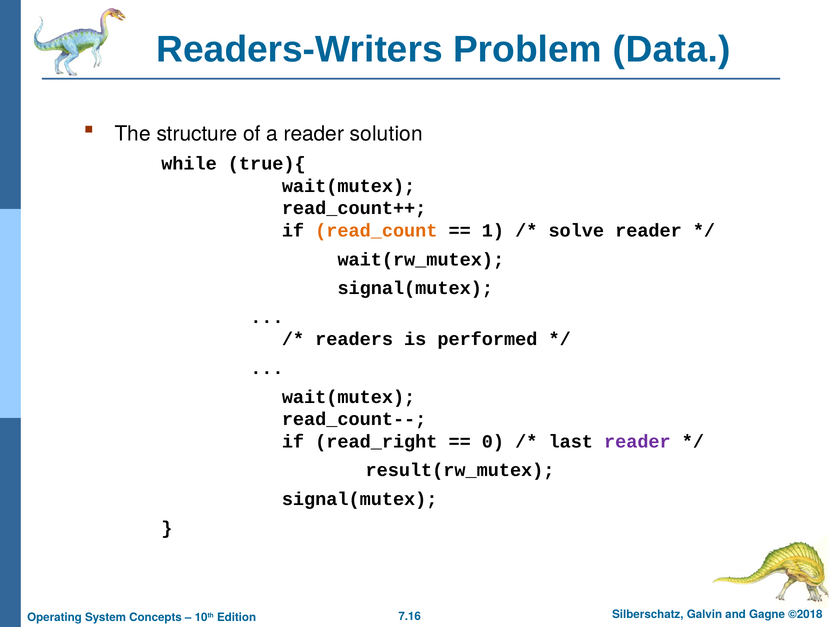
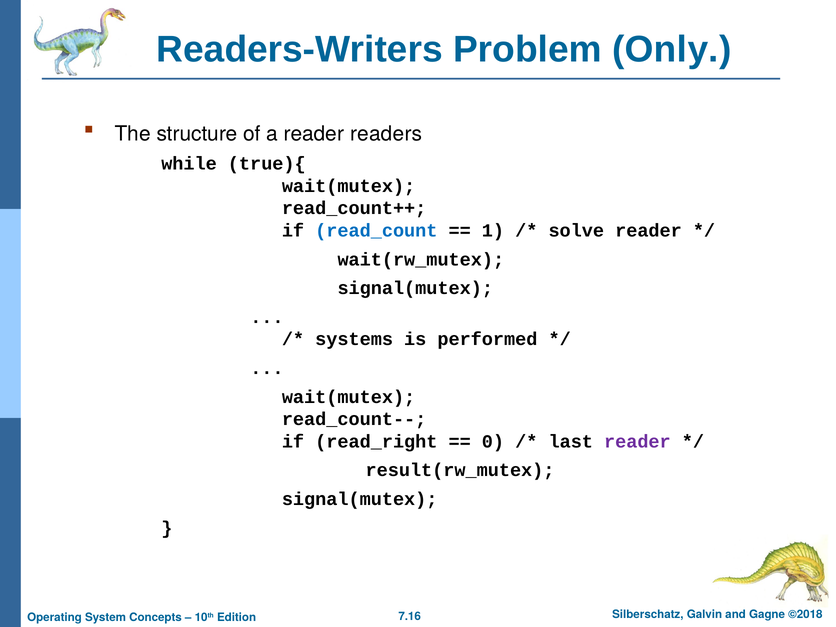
Data: Data -> Only
solution: solution -> readers
read_count colour: orange -> blue
readers: readers -> systems
